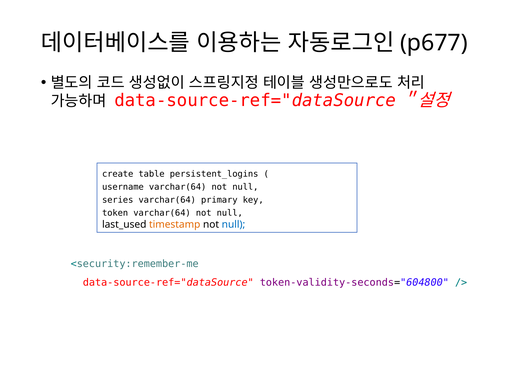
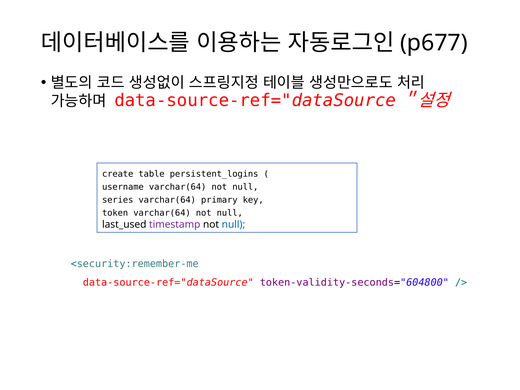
timestamp colour: orange -> purple
